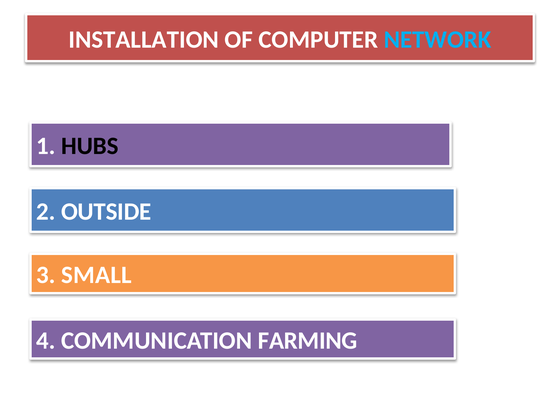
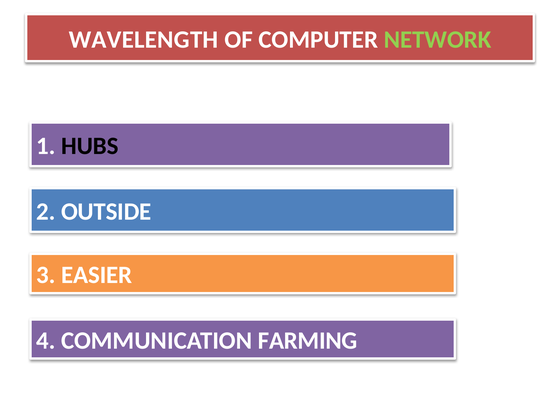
INSTALLATION: INSTALLATION -> WAVELENGTH
NETWORK colour: light blue -> light green
SMALL: SMALL -> EASIER
